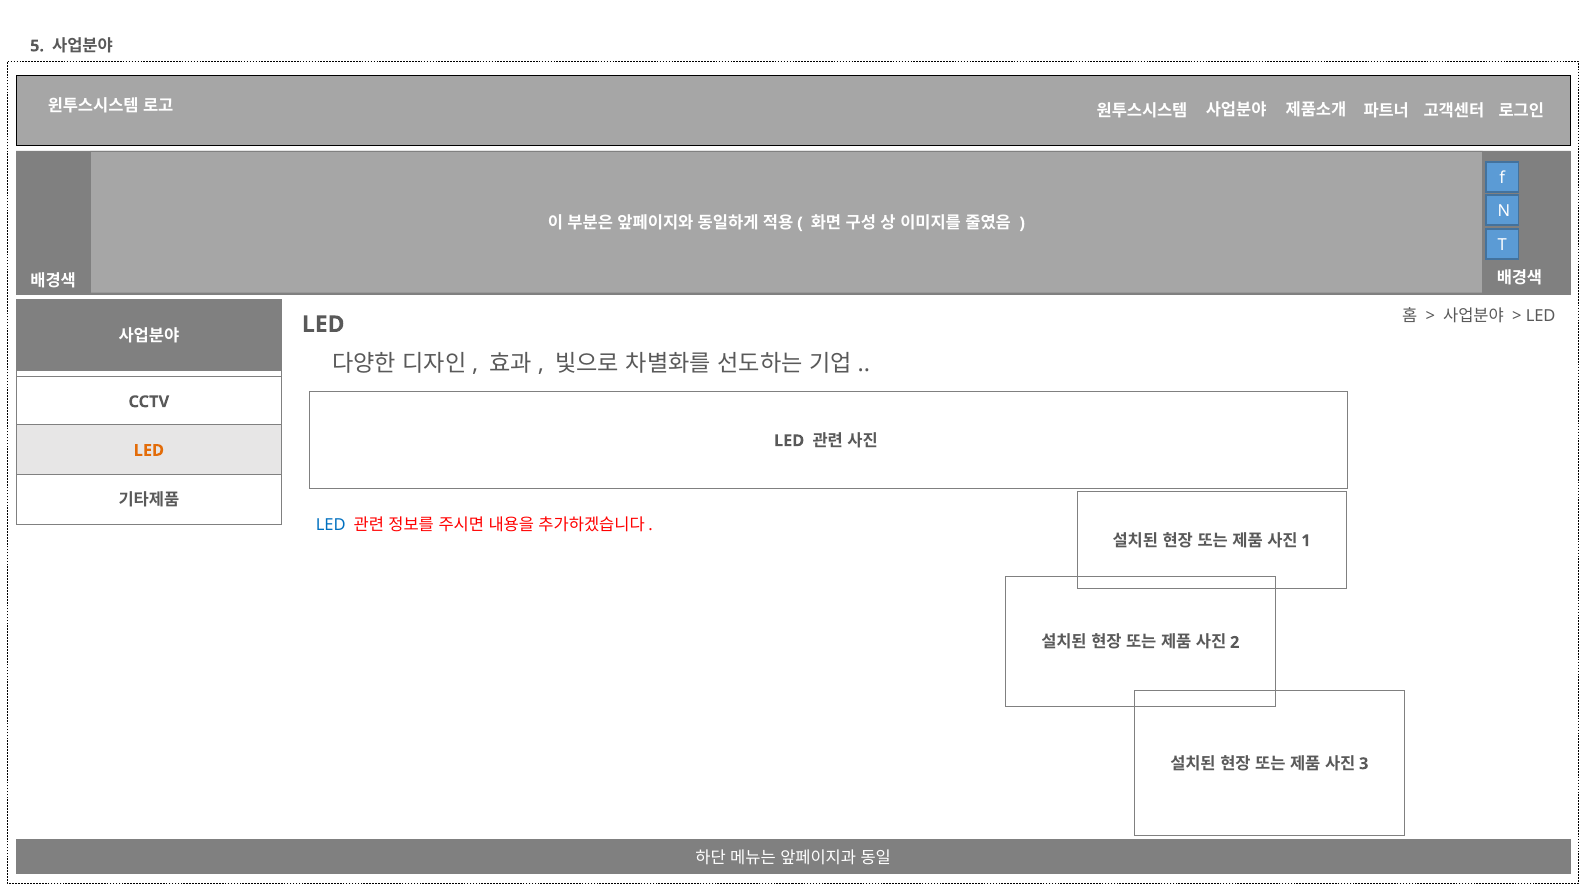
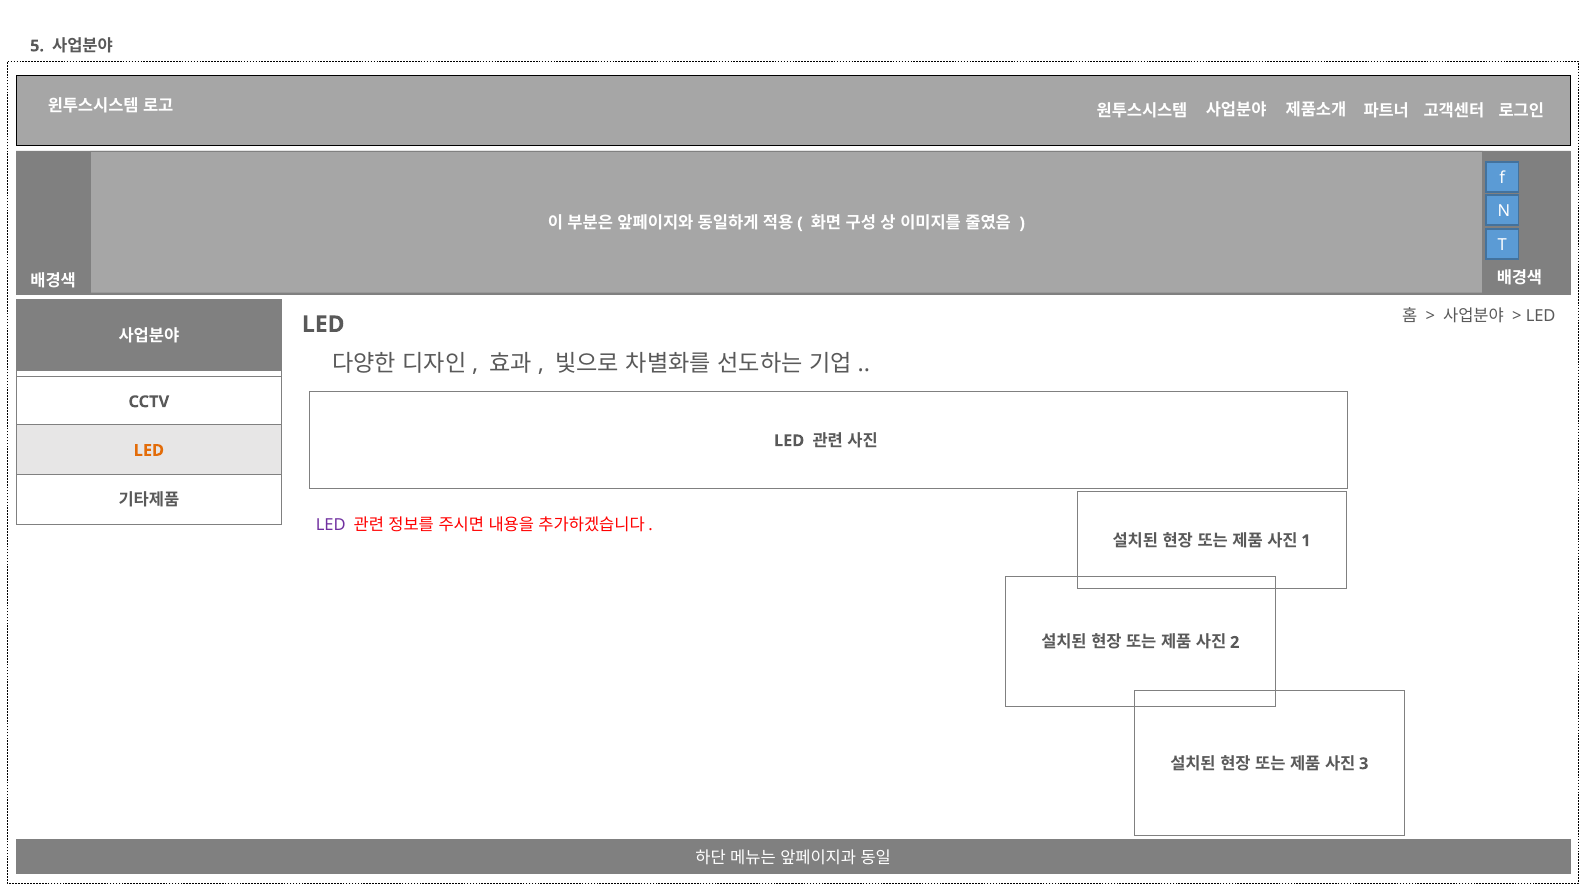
LED at (331, 525) colour: blue -> purple
